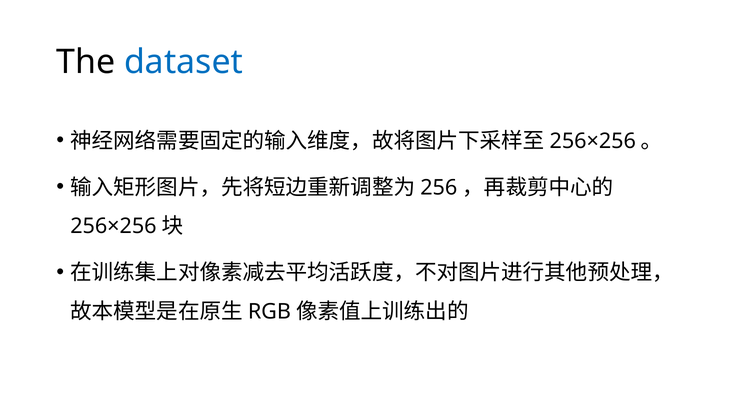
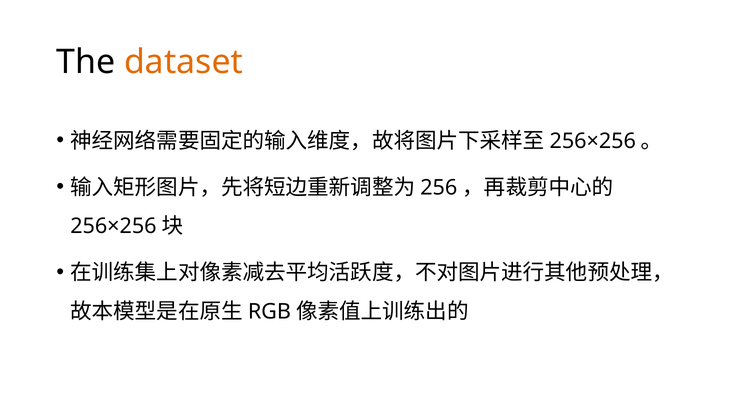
dataset colour: blue -> orange
